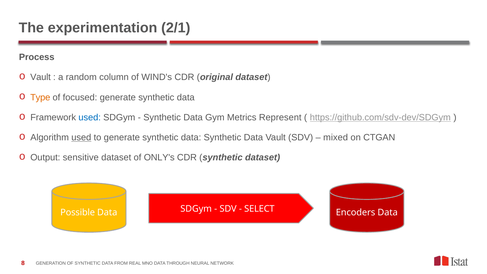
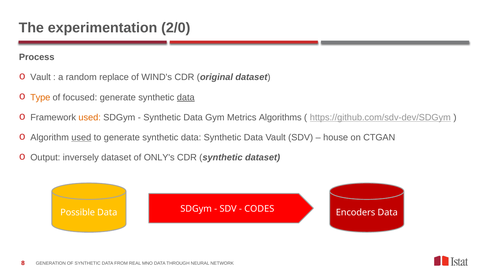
2/1: 2/1 -> 2/0
column: column -> replace
data at (186, 97) underline: none -> present
used at (90, 117) colour: blue -> orange
Represent: Represent -> Algorithms
mixed: mixed -> house
sensitive: sensitive -> inversely
SELECT: SELECT -> CODES
